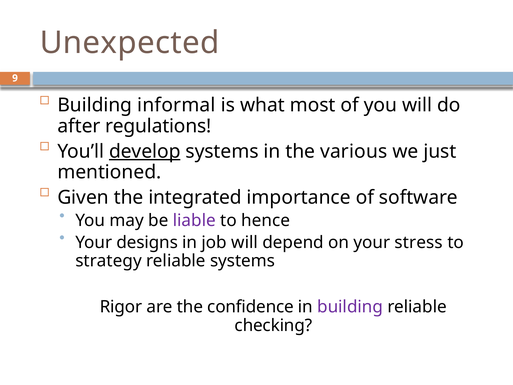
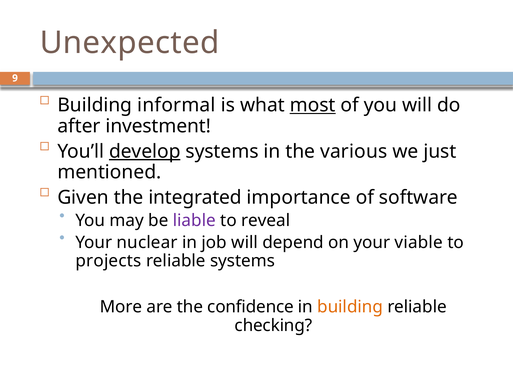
most underline: none -> present
regulations: regulations -> investment
hence: hence -> reveal
designs: designs -> nuclear
stress: stress -> viable
strategy: strategy -> projects
Rigor: Rigor -> More
building at (350, 307) colour: purple -> orange
